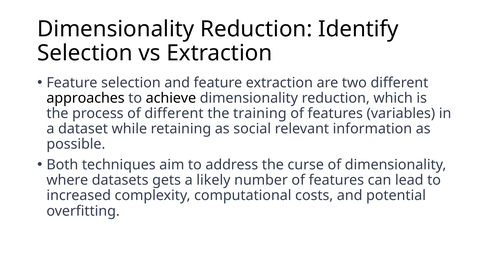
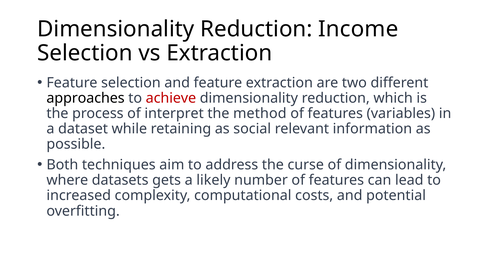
Identify: Identify -> Income
achieve colour: black -> red
of different: different -> interpret
training: training -> method
